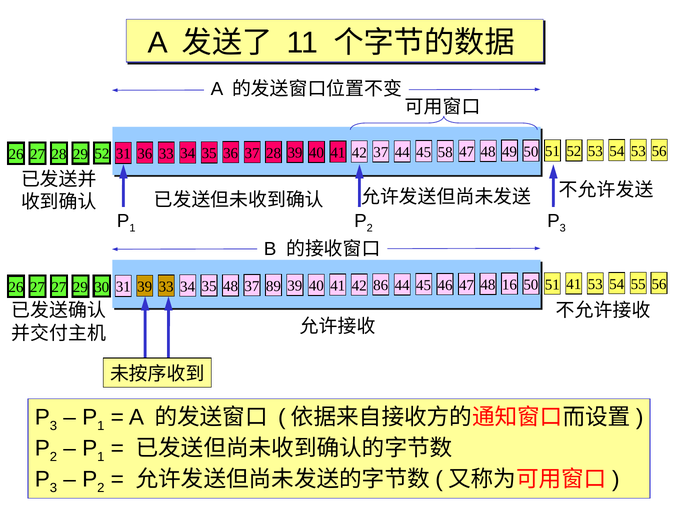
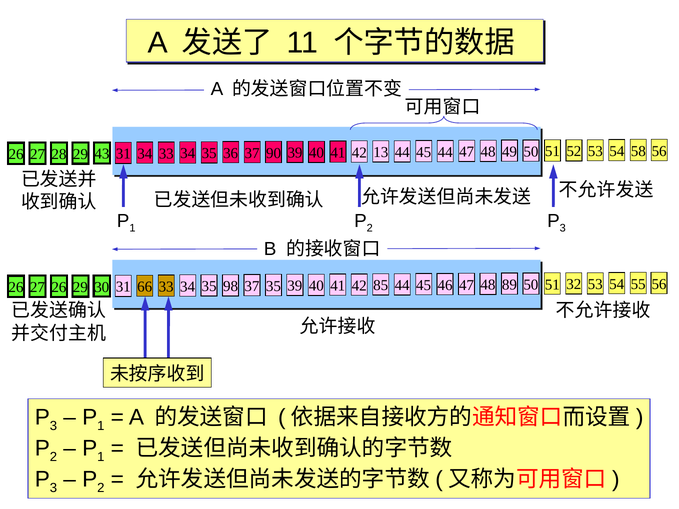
29 52: 52 -> 43
31 36: 36 -> 34
37 28: 28 -> 90
42 37: 37 -> 13
45 58: 58 -> 44
54 53: 53 -> 58
27 27: 27 -> 26
31 39: 39 -> 66
35 48: 48 -> 98
37 89: 89 -> 35
86: 86 -> 85
16: 16 -> 89
51 41: 41 -> 32
